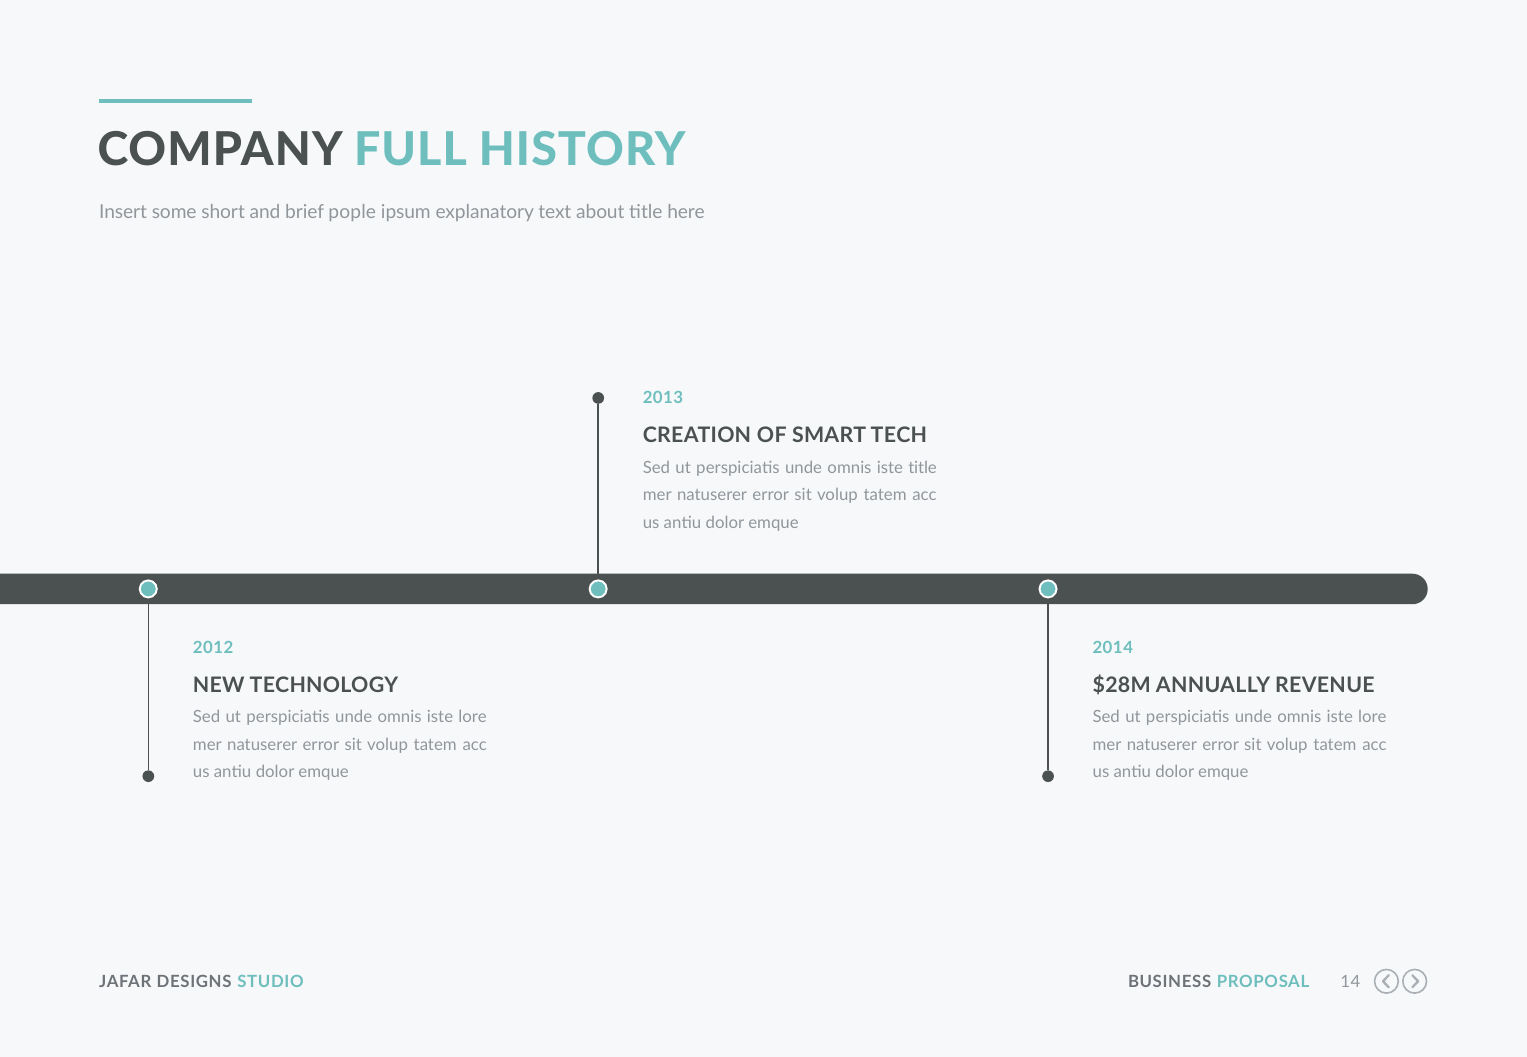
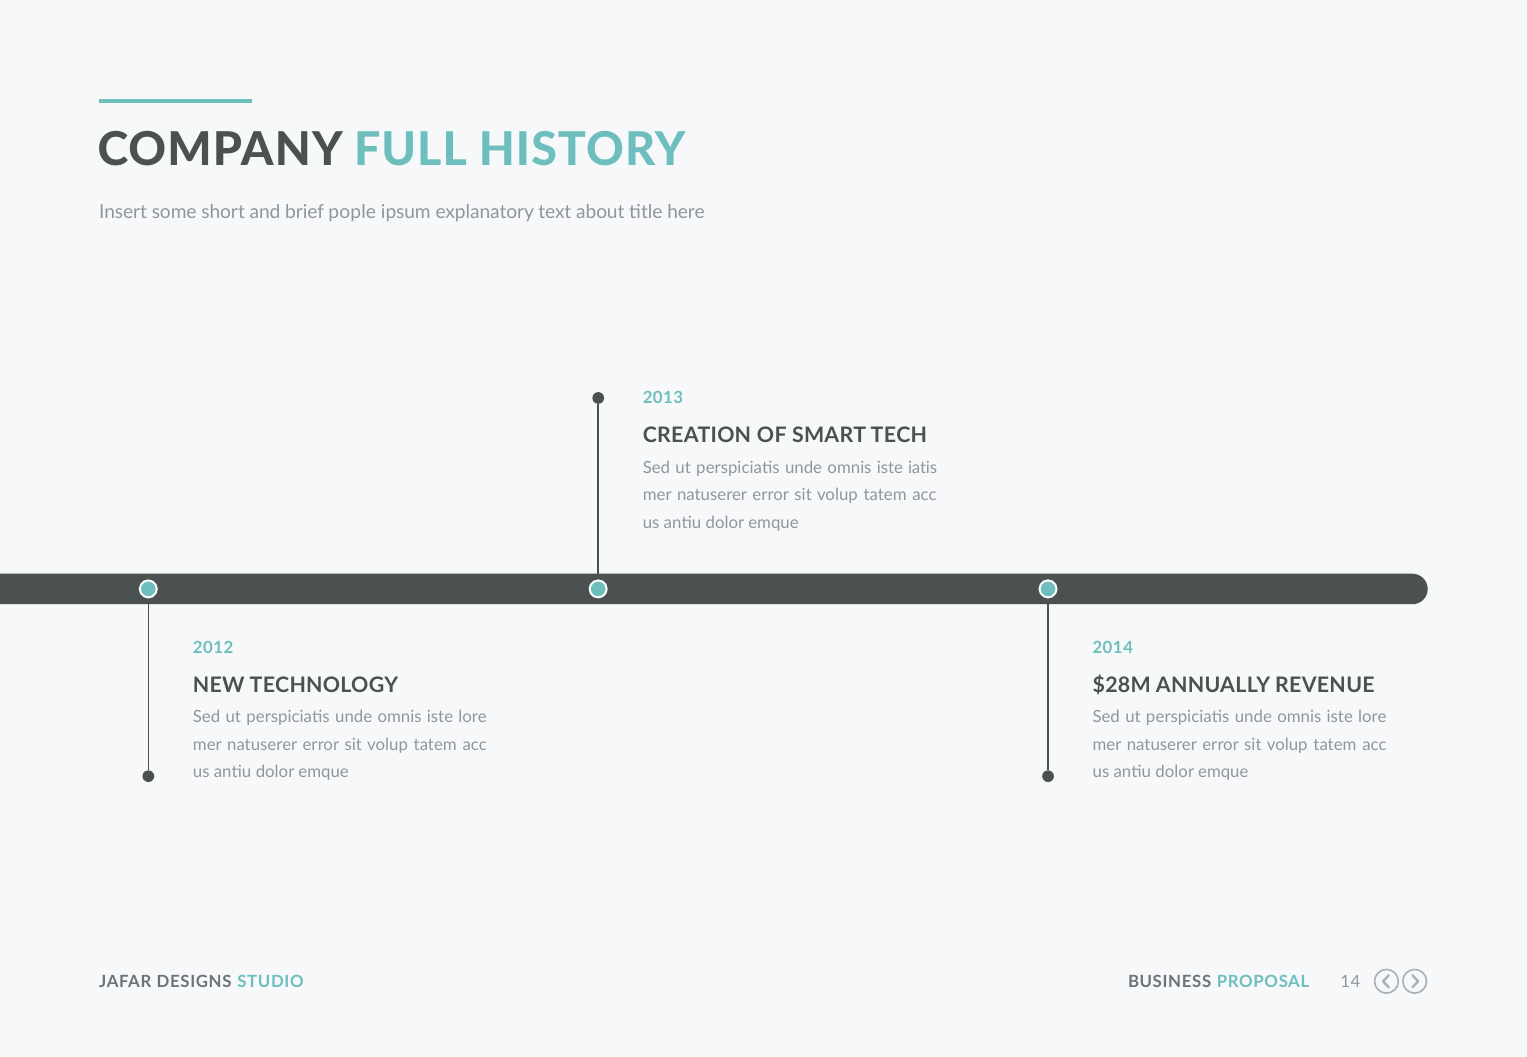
iste title: title -> iatis
